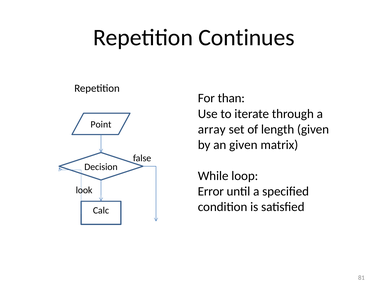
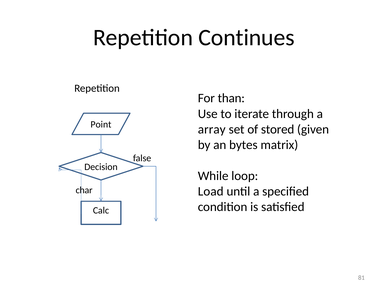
length: length -> stored
an given: given -> bytes
Error: Error -> Load
look: look -> char
